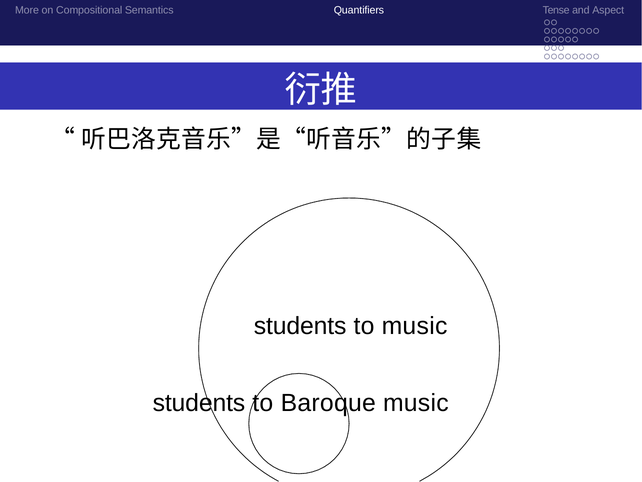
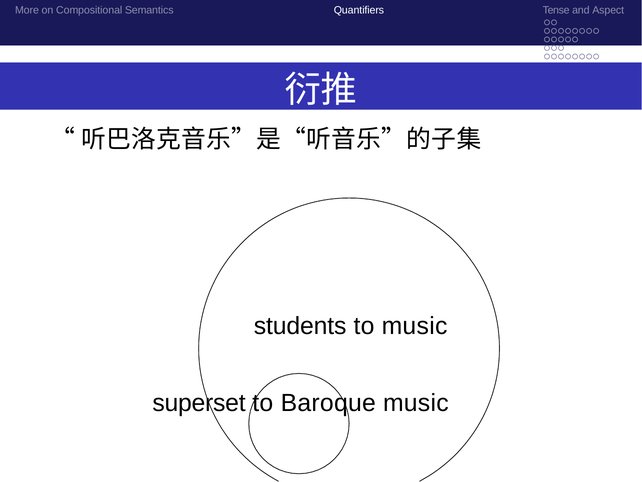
students at (199, 403): students -> superset
